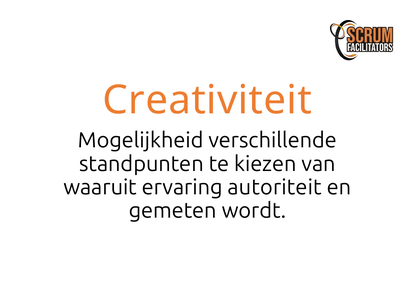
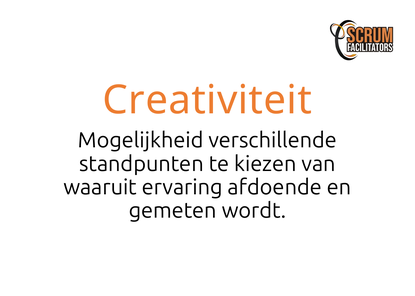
autoriteit: autoriteit -> afdoende
